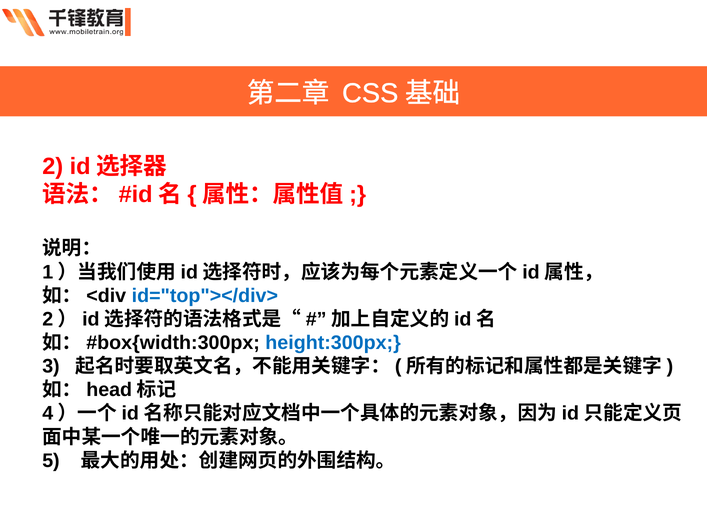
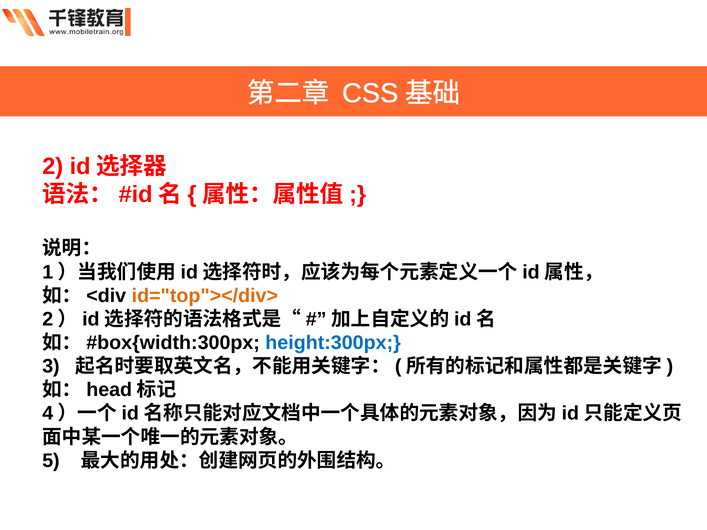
id="top"></div> colour: blue -> orange
